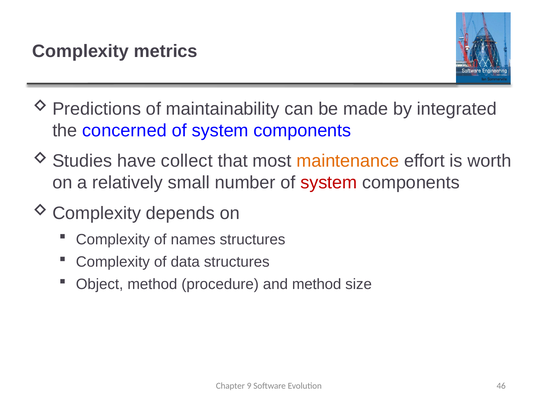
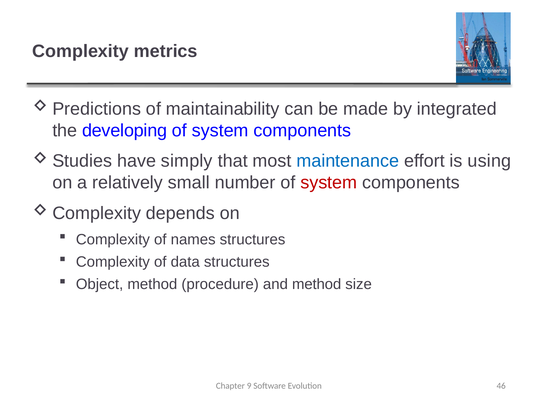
concerned: concerned -> developing
collect: collect -> simply
maintenance colour: orange -> blue
worth: worth -> using
